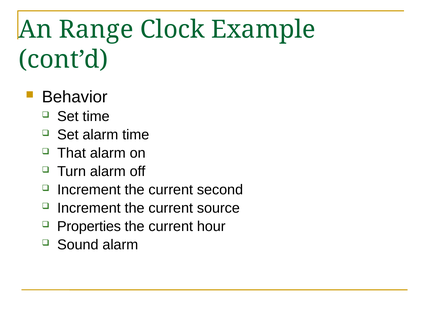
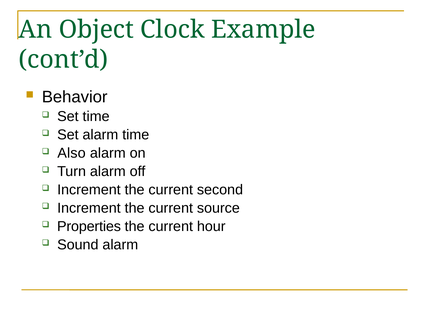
Range: Range -> Object
That: That -> Also
